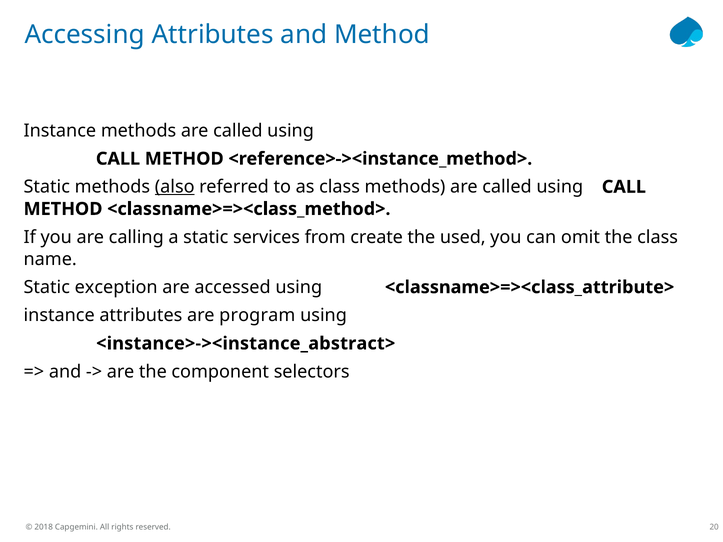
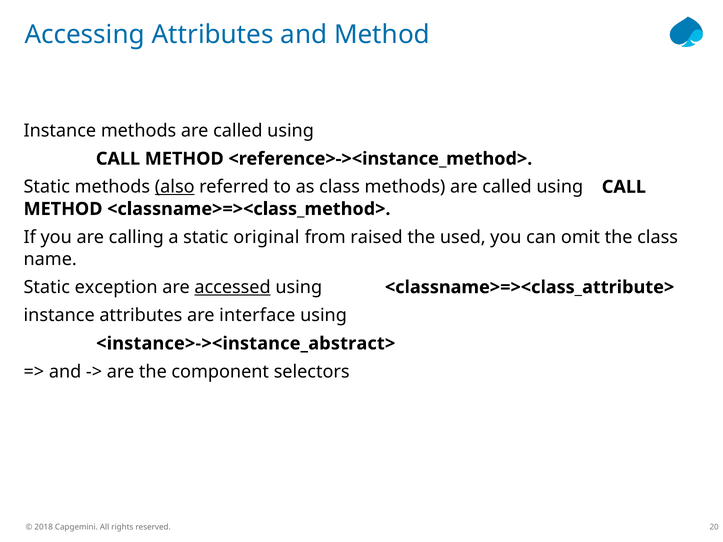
services: services -> original
create: create -> raised
accessed underline: none -> present
program: program -> interface
